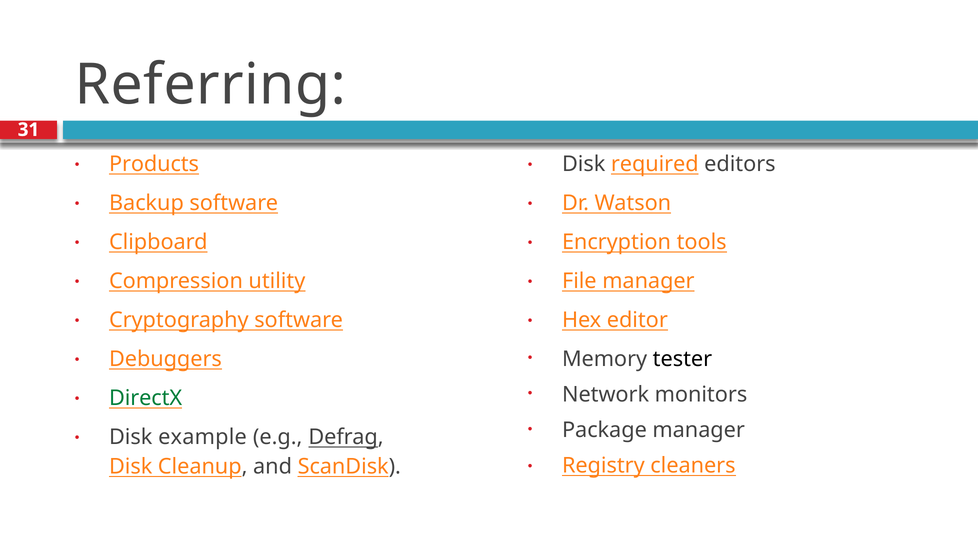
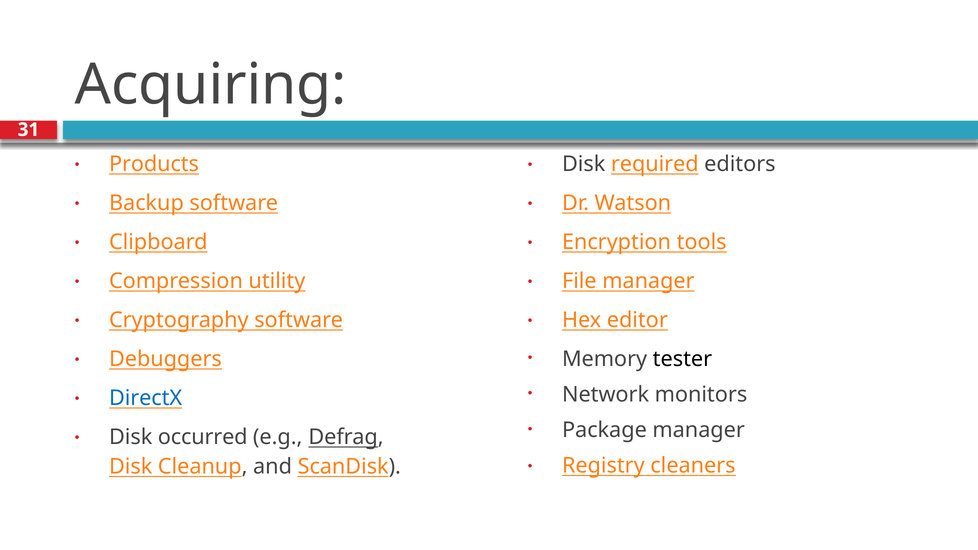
Referring: Referring -> Acquiring
DirectX colour: green -> blue
example: example -> occurred
